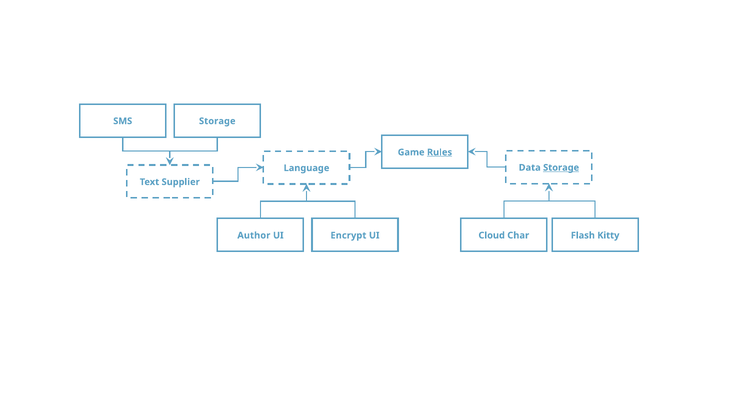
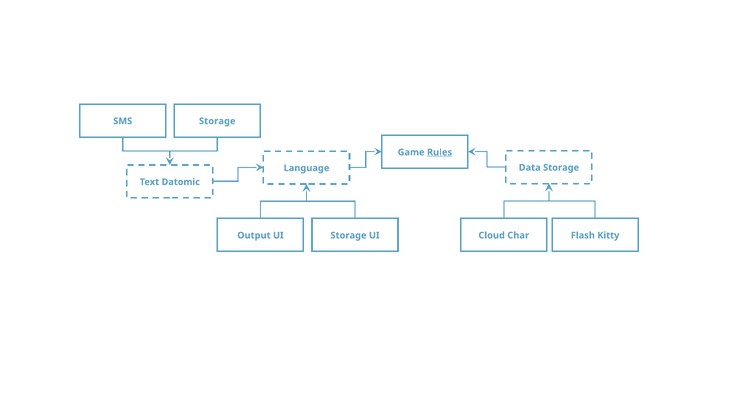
Storage at (561, 168) underline: present -> none
Supplier: Supplier -> Datomic
Author: Author -> Output
Encrypt at (348, 235): Encrypt -> Storage
